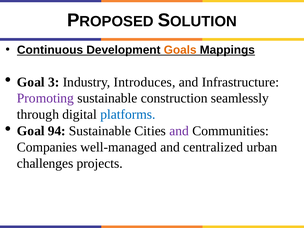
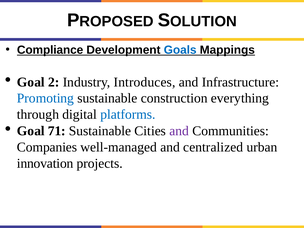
Continuous: Continuous -> Compliance
Goals colour: orange -> blue
3: 3 -> 2
Promoting colour: purple -> blue
seamlessly: seamlessly -> everything
94: 94 -> 71
challenges: challenges -> innovation
